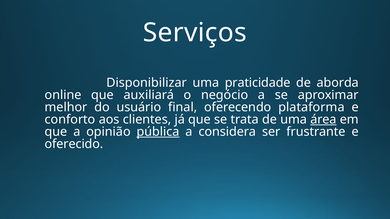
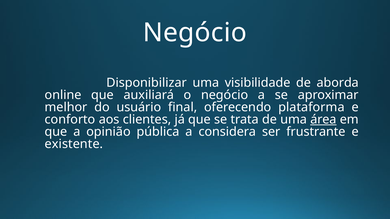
Serviços at (195, 33): Serviços -> Negócio
praticidade: praticidade -> visibilidade
pública underline: present -> none
oferecido: oferecido -> existente
